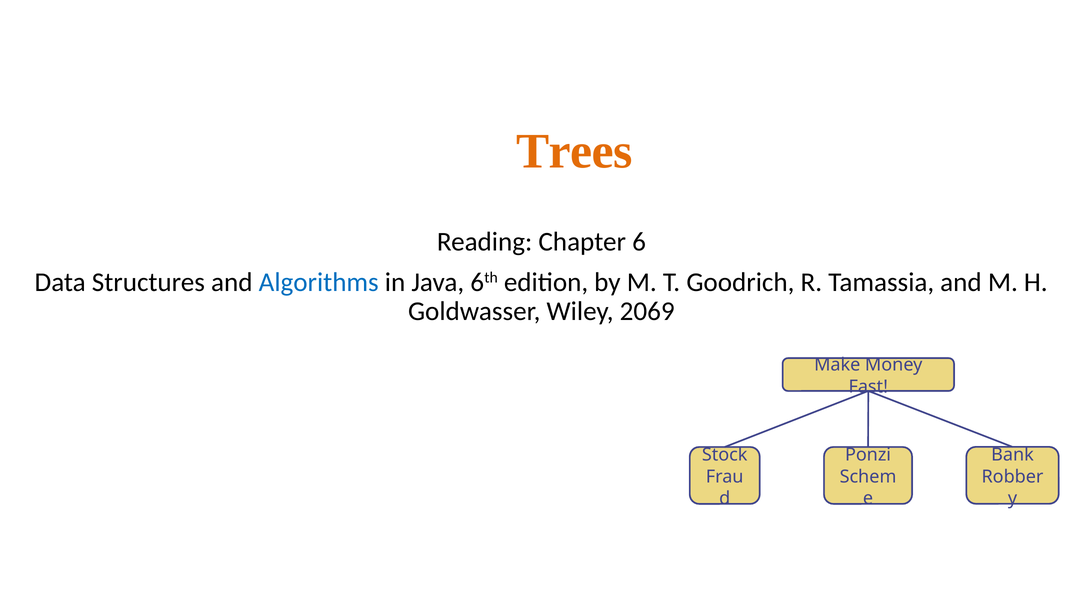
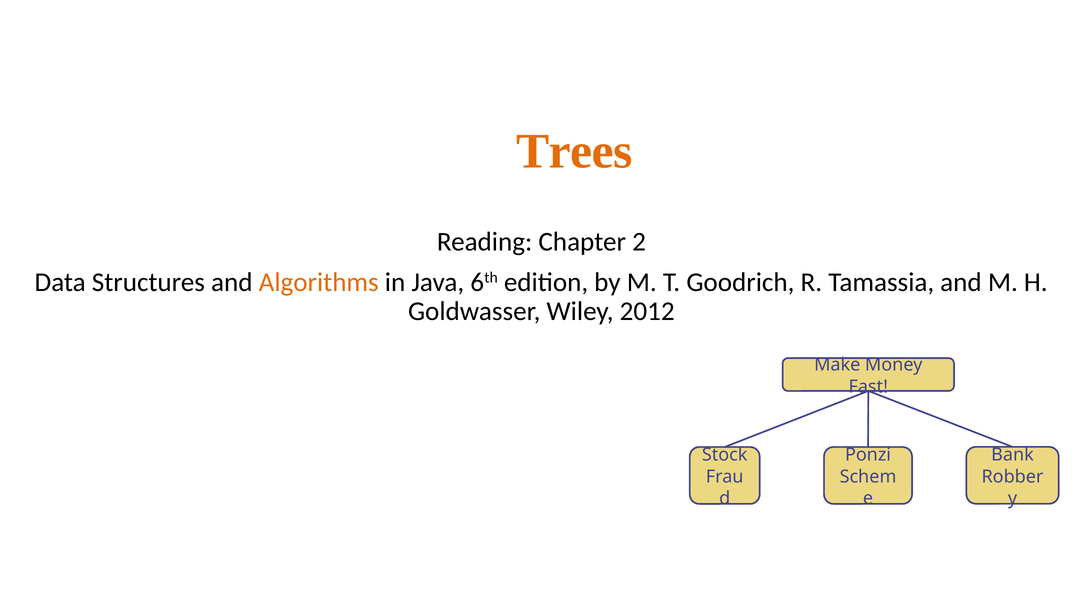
6: 6 -> 2
Algorithms colour: blue -> orange
2069: 2069 -> 2012
